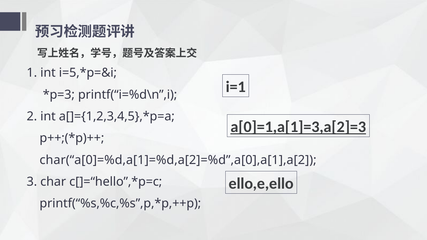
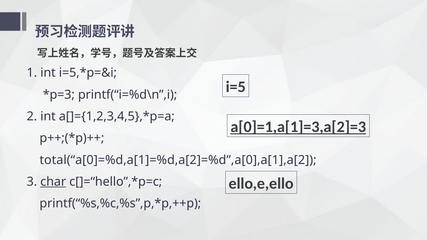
i=1: i=1 -> i=5
char(“a[0]=%d,a[1]=%d,a[2]=%d”,a[0],a[1],a[2: char(“a[0]=%d,a[1]=%d,a[2]=%d”,a[0],a[1],a[2 -> total(“a[0]=%d,a[1]=%d,a[2]=%d”,a[0],a[1],a[2
char underline: none -> present
